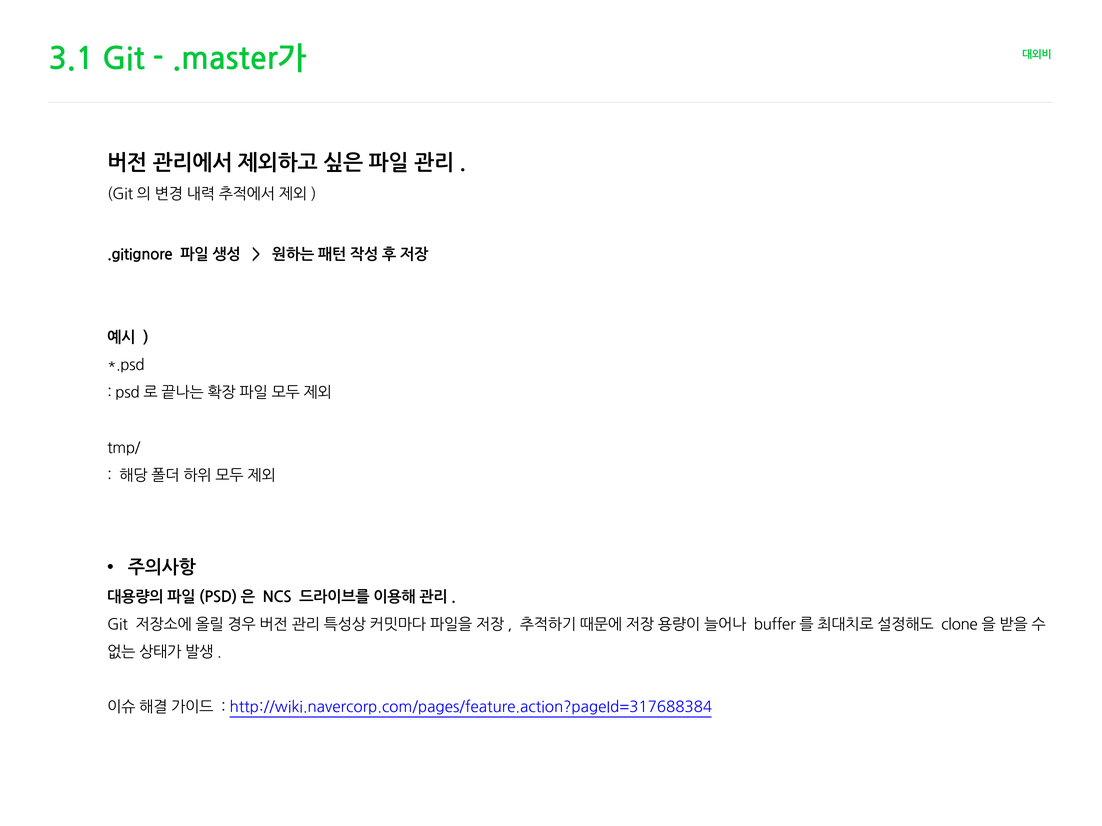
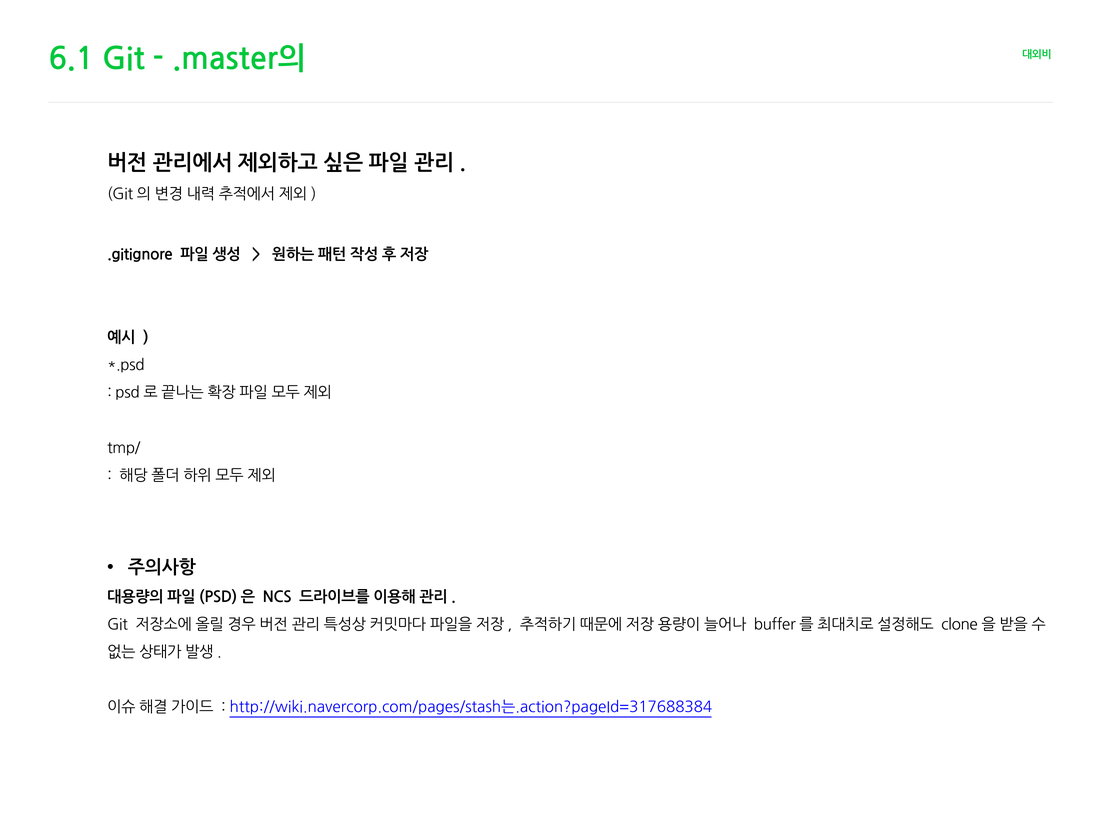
3.1: 3.1 -> 6.1
.master가: .master가 -> .master의
http://wiki.navercorp.com/pages/feature.action?pageId=317688384: http://wiki.navercorp.com/pages/feature.action?pageId=317688384 -> http://wiki.navercorp.com/pages/stash는.action?pageId=317688384
